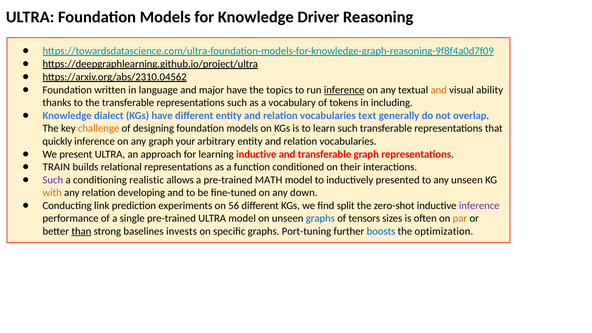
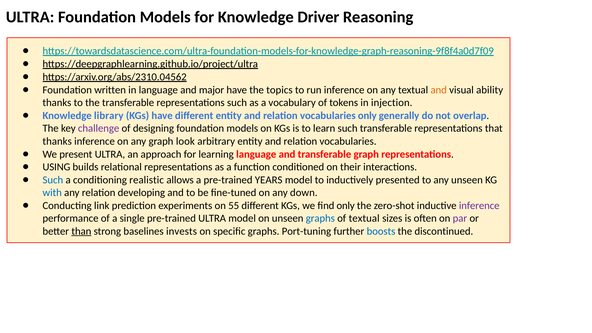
inference at (344, 90) underline: present -> none
including: including -> injection
dialect: dialect -> library
vocabularies text: text -> only
challenge colour: orange -> purple
quickly at (57, 141): quickly -> thanks
your: your -> look
learning inductive: inductive -> language
TRAIN: TRAIN -> USING
Such at (53, 180) colour: purple -> blue
MATH: MATH -> YEARS
with colour: orange -> blue
56: 56 -> 55
find split: split -> only
of tensors: tensors -> textual
par colour: orange -> purple
optimization: optimization -> discontinued
